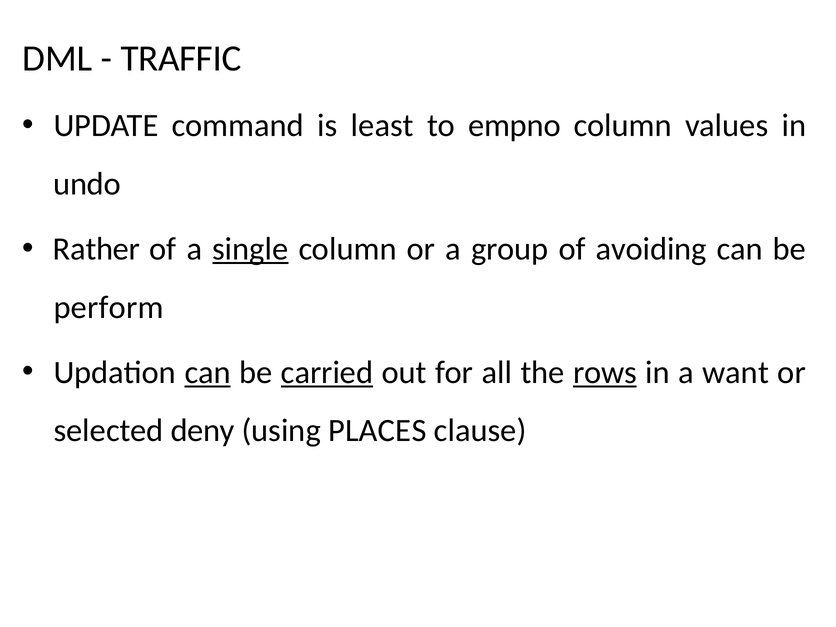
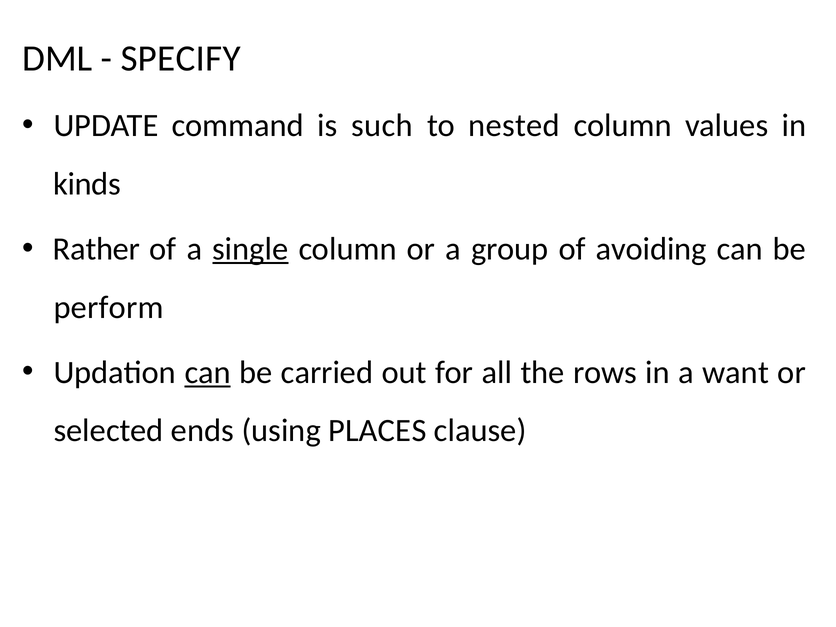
TRAFFIC: TRAFFIC -> SPECIFY
least: least -> such
empno: empno -> nested
undo: undo -> kinds
carried underline: present -> none
rows underline: present -> none
deny: deny -> ends
